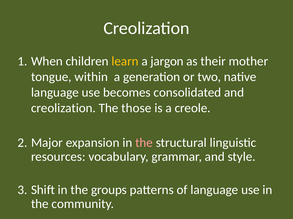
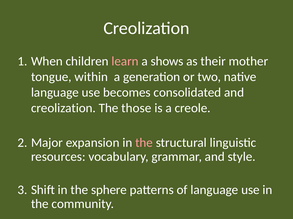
learn colour: yellow -> pink
jargon: jargon -> shows
groups: groups -> sphere
